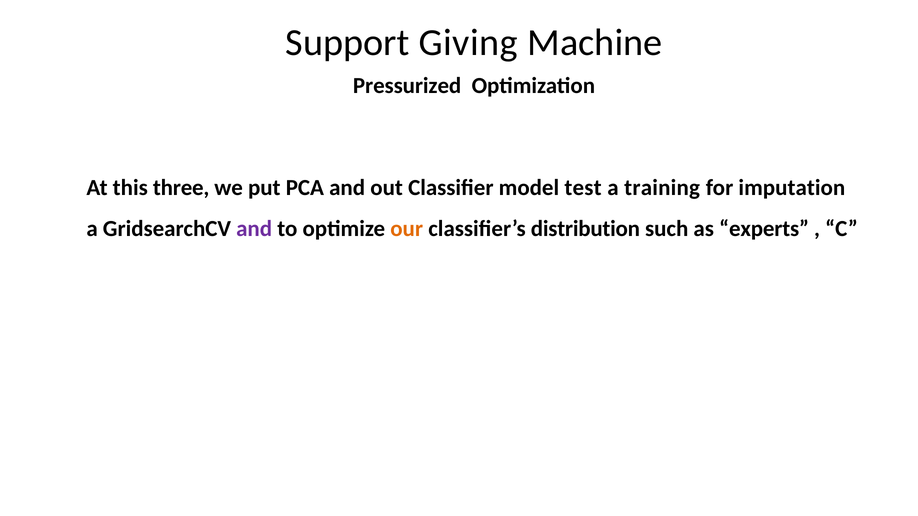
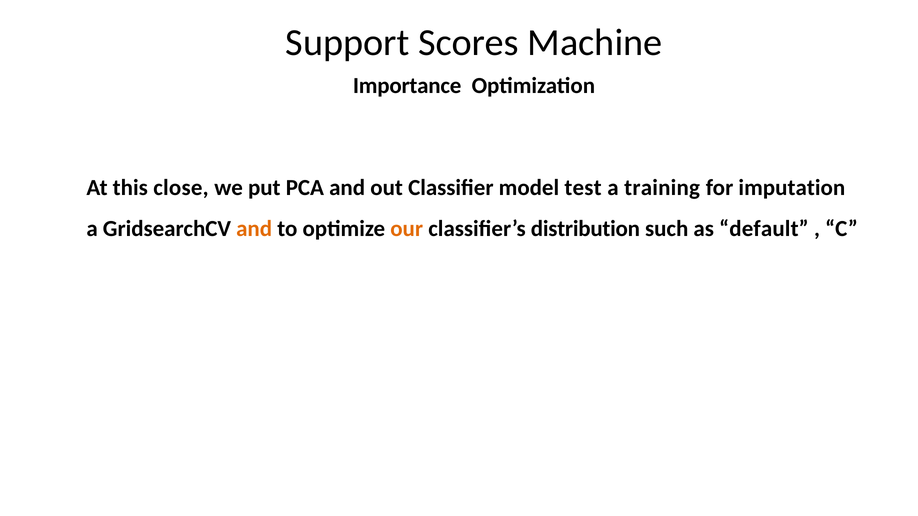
Giving: Giving -> Scores
Pressurized: Pressurized -> Importance
three: three -> close
and at (254, 229) colour: purple -> orange
experts: experts -> default
